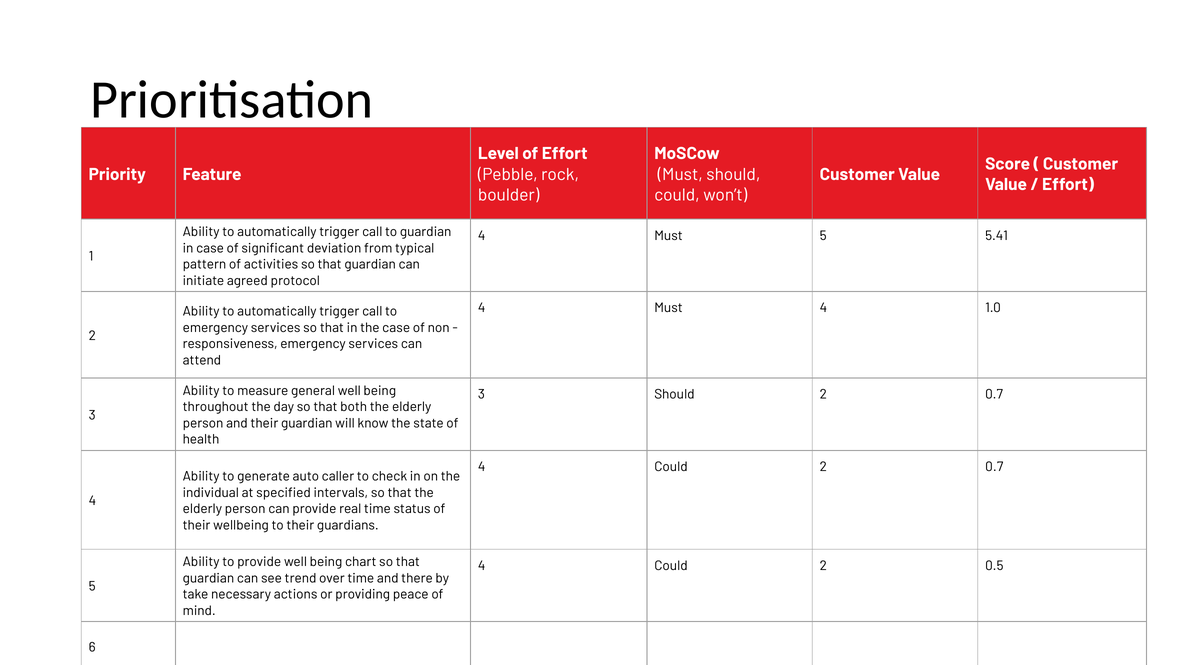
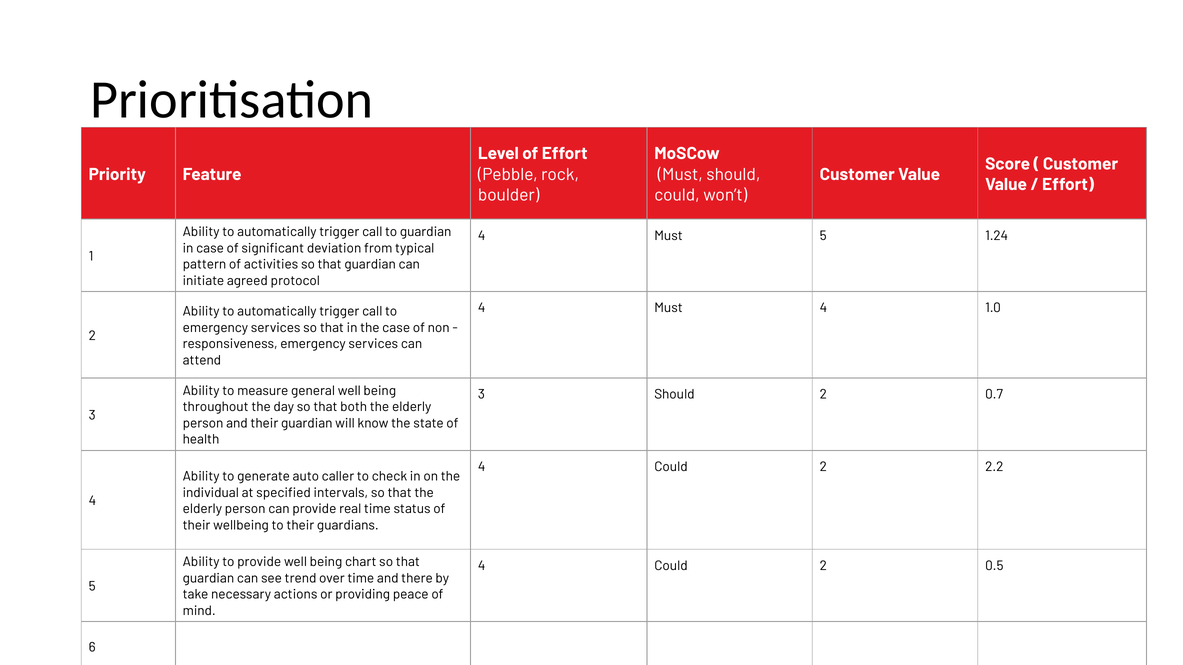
5.41: 5.41 -> 1.24
Could 2 0.7: 0.7 -> 2.2
